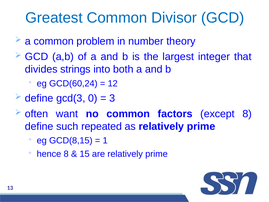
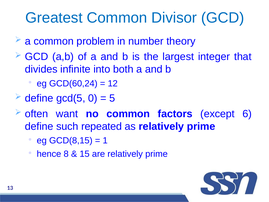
strings: strings -> infinite
gcd(3: gcd(3 -> gcd(5
3: 3 -> 5
except 8: 8 -> 6
